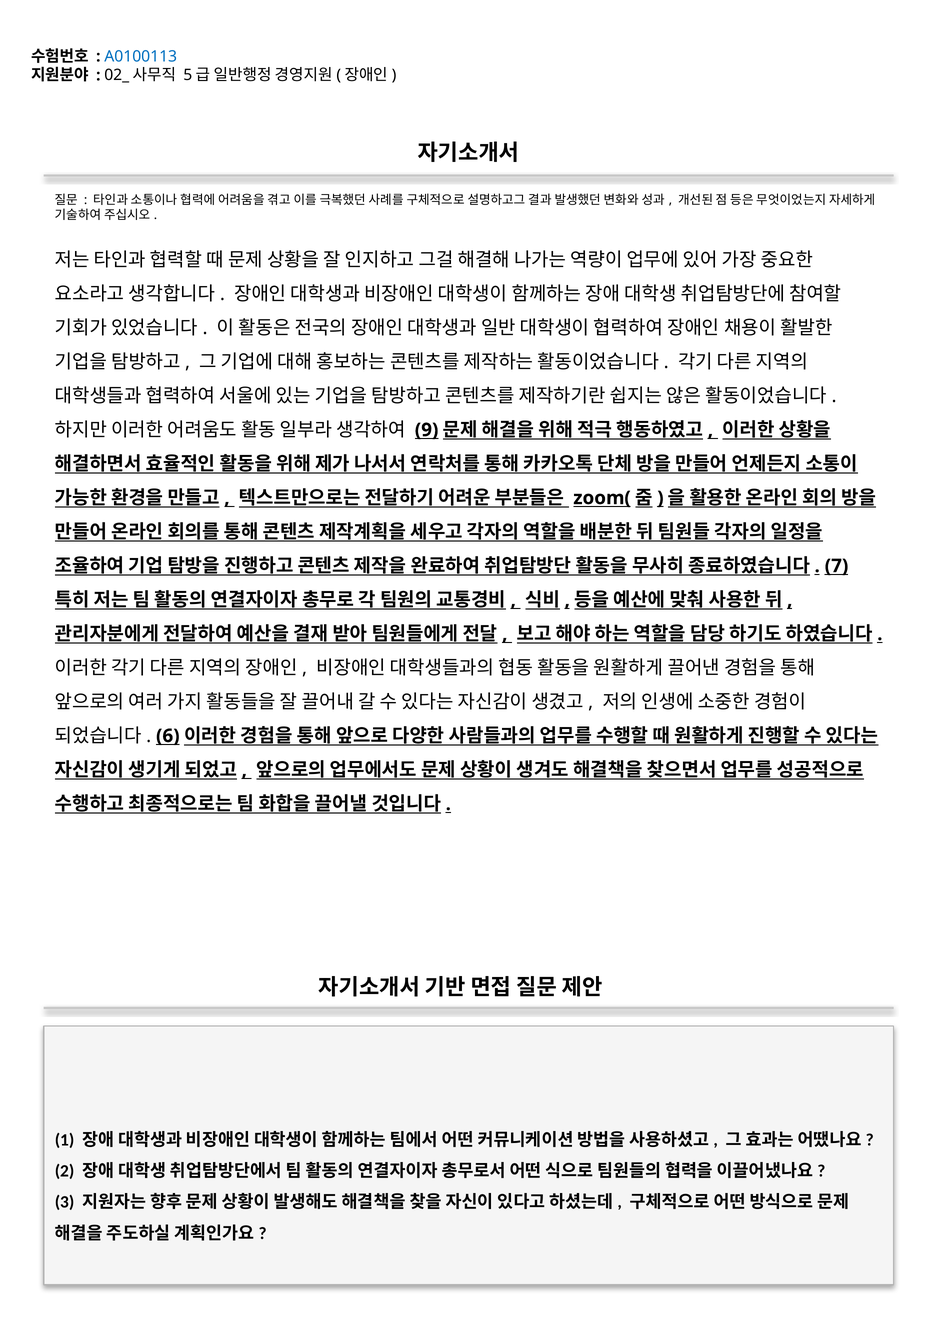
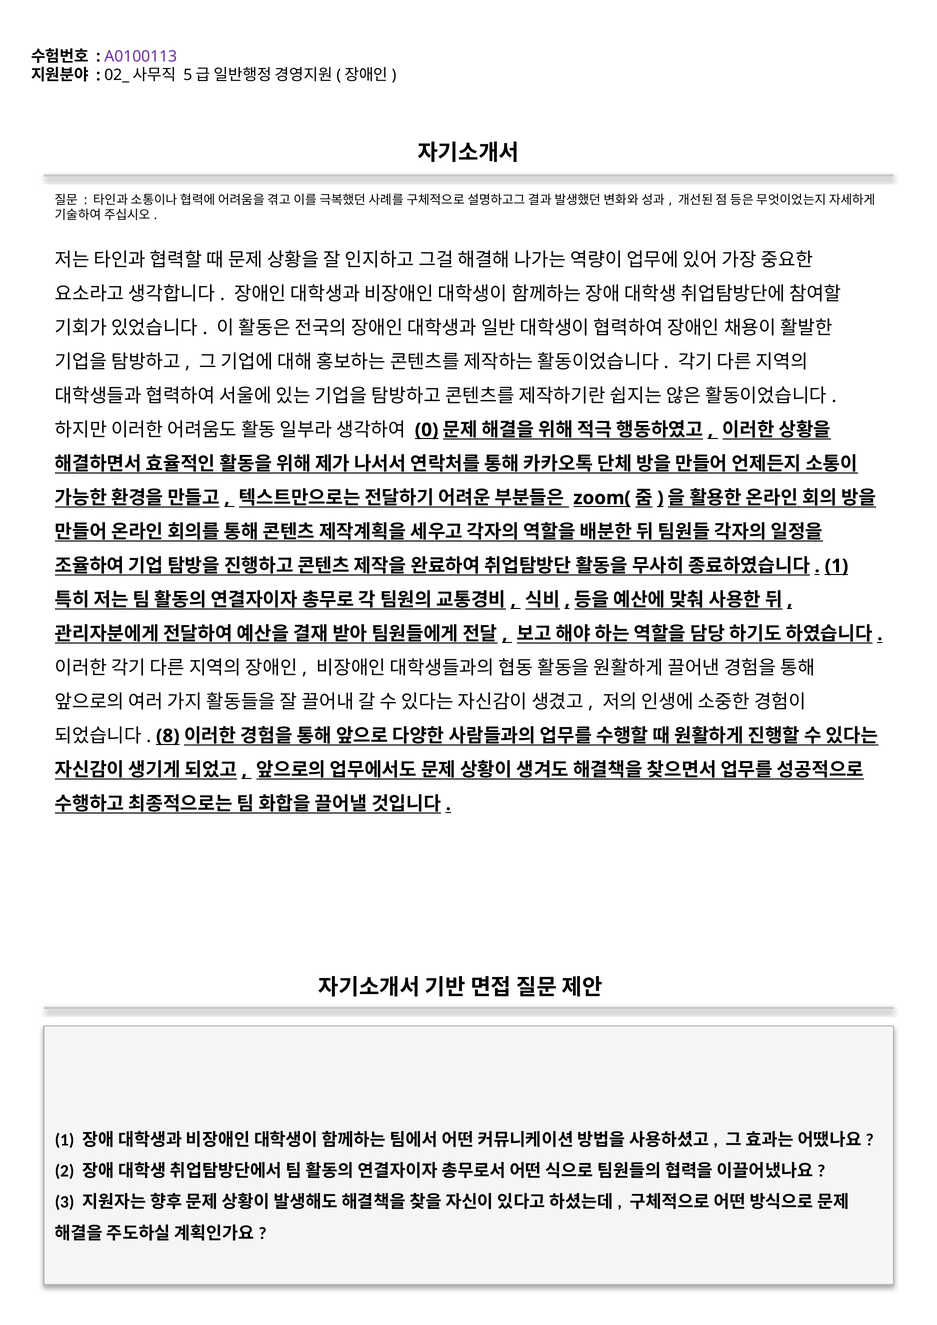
A0100113 colour: blue -> purple
9: 9 -> 0
7 at (837, 566): 7 -> 1
6: 6 -> 8
